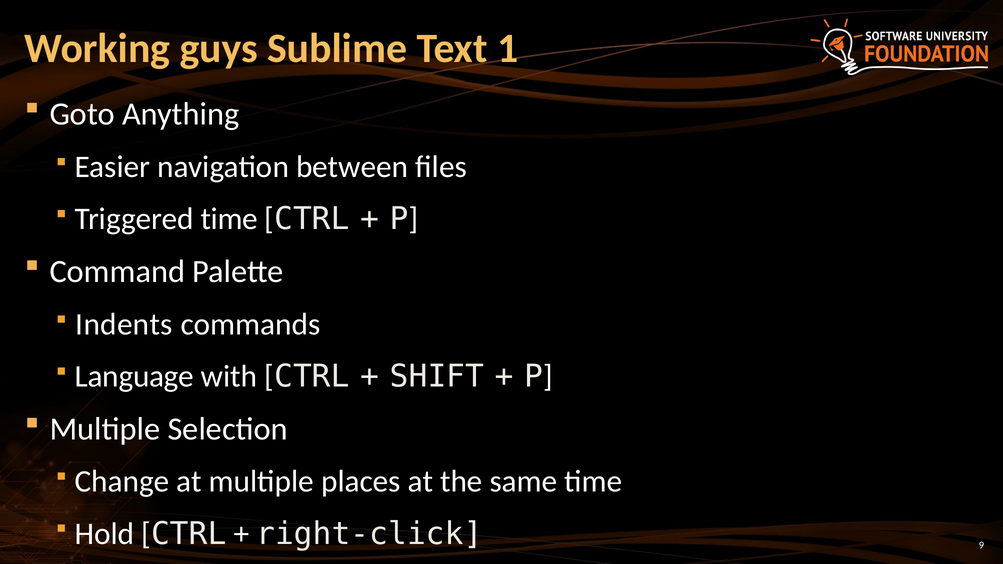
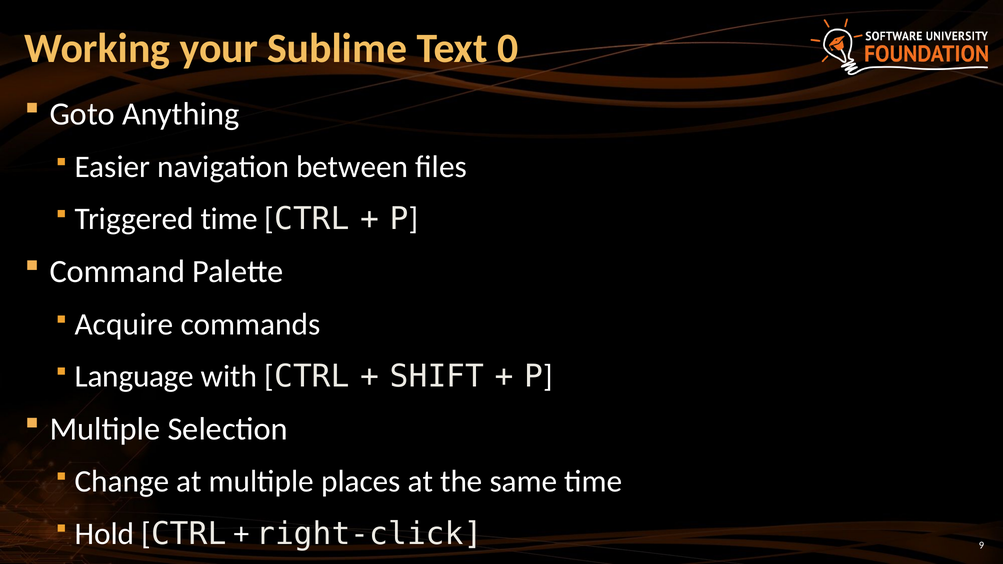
guys: guys -> your
1: 1 -> 0
Indents: Indents -> Acquire
